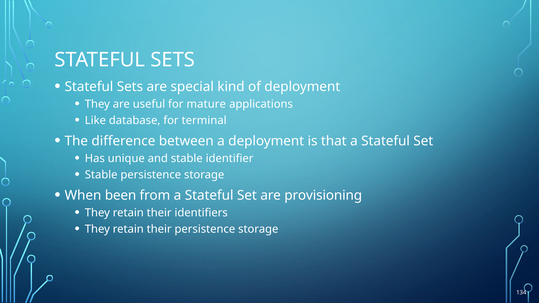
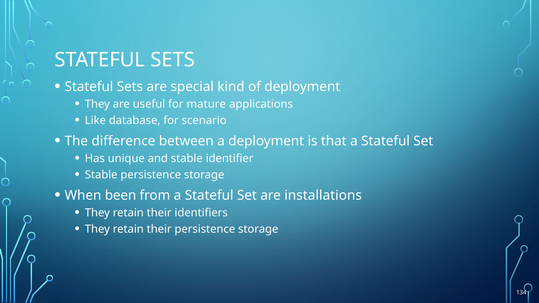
terminal: terminal -> scenario
provisioning: provisioning -> installations
